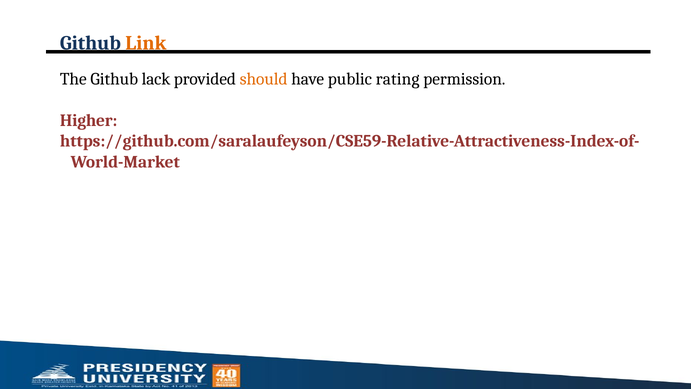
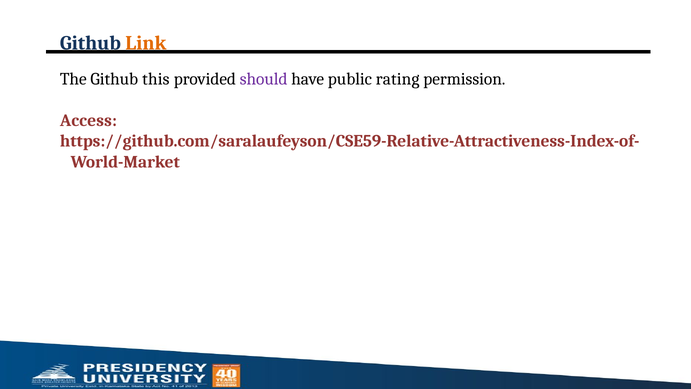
lack: lack -> this
should colour: orange -> purple
Higher: Higher -> Access
